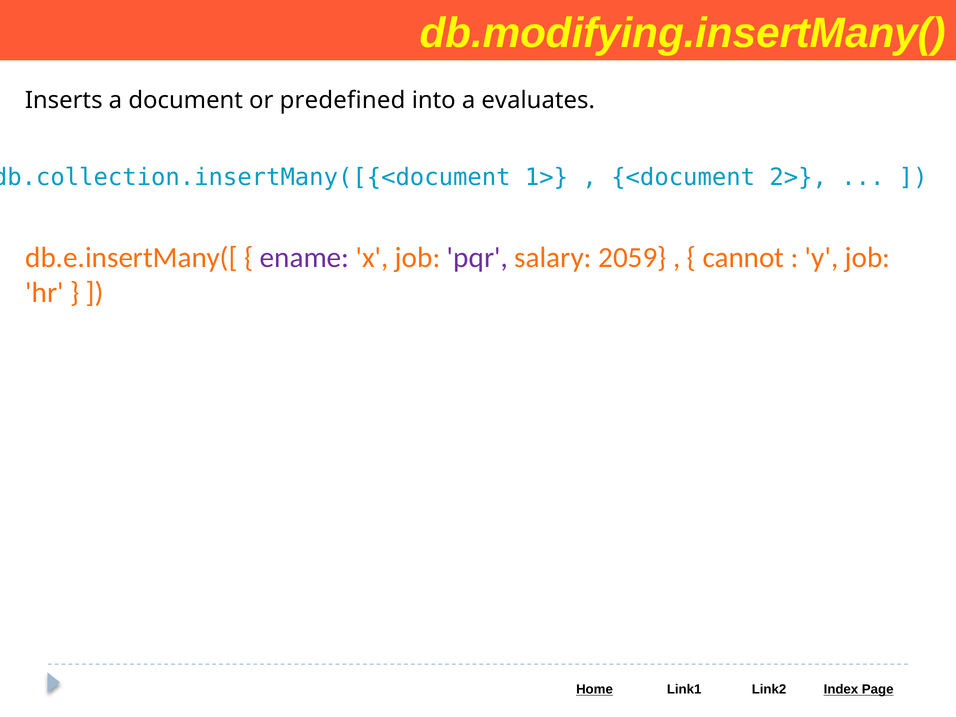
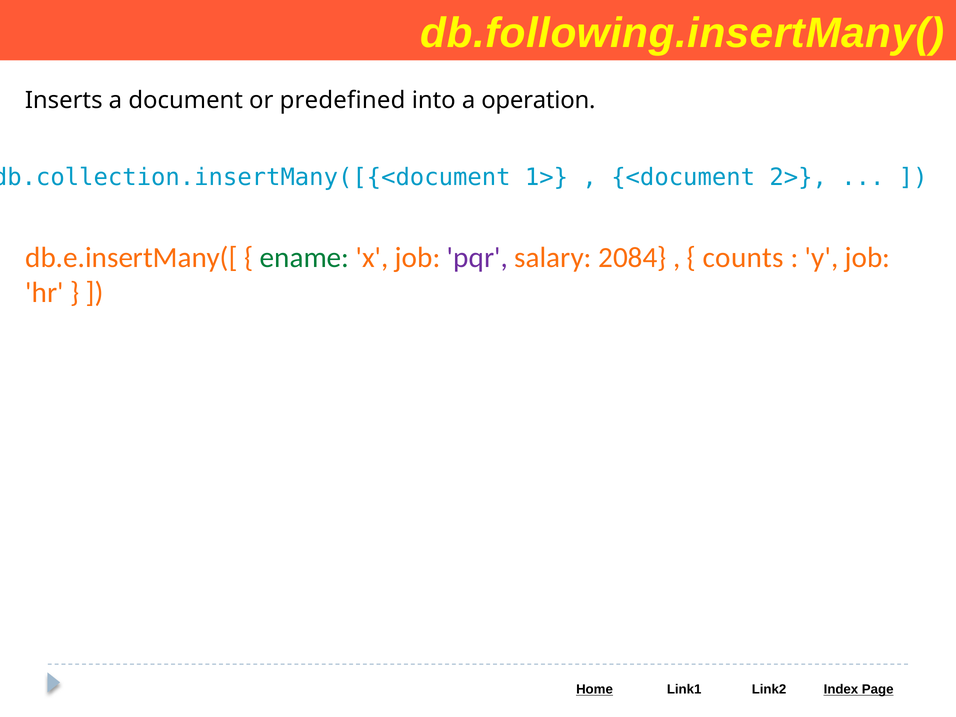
db.modifying.insertMany(: db.modifying.insertMany( -> db.following.insertMany(
evaluates: evaluates -> operation
ename colour: purple -> green
2059: 2059 -> 2084
cannot: cannot -> counts
